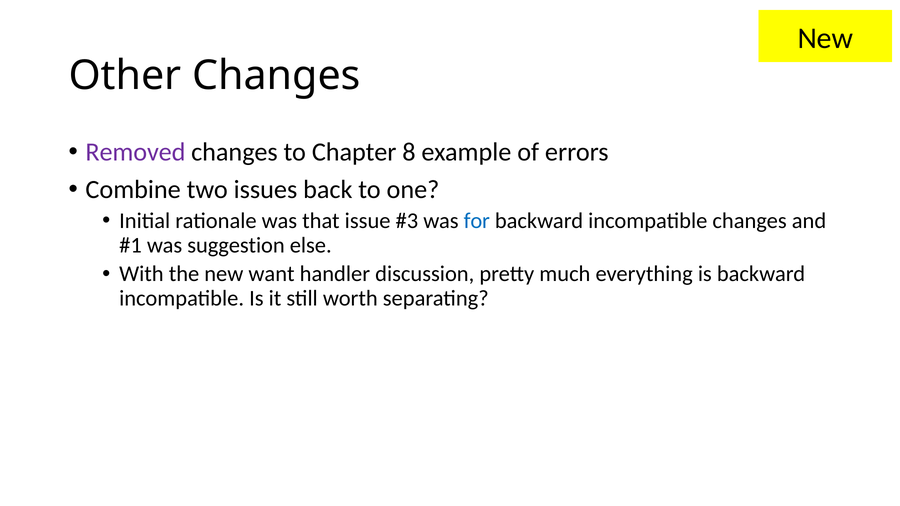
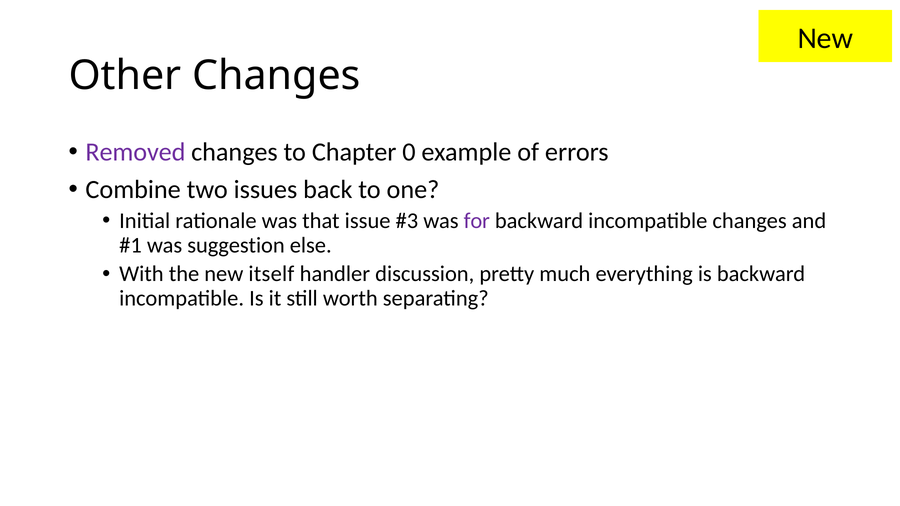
8: 8 -> 0
for colour: blue -> purple
want: want -> itself
